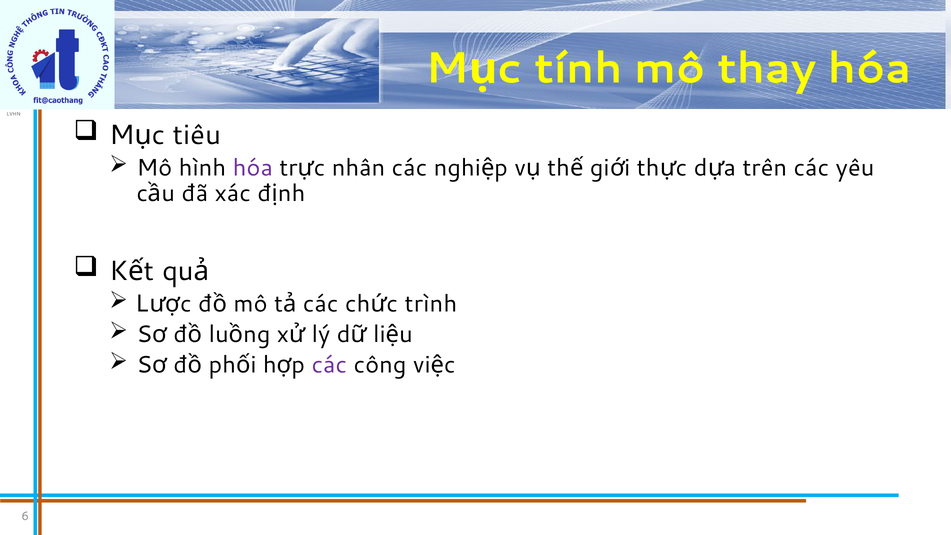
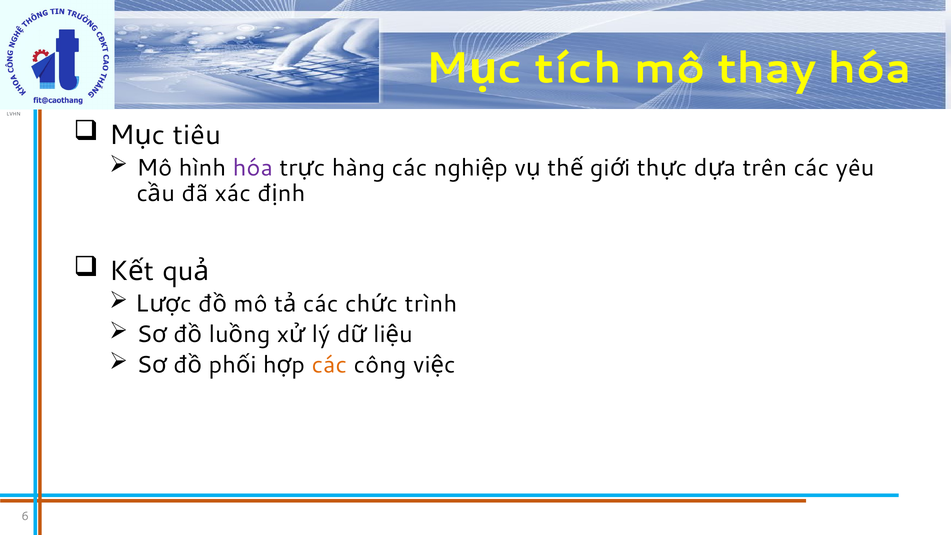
tính: tính -> tích
nhân: nhân -> hàng
các at (329, 365) colour: purple -> orange
